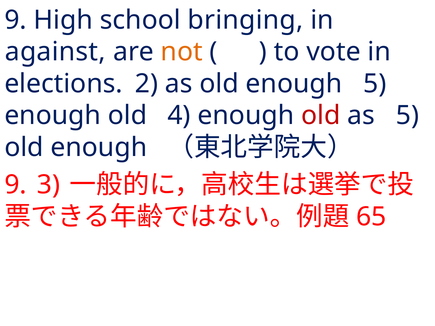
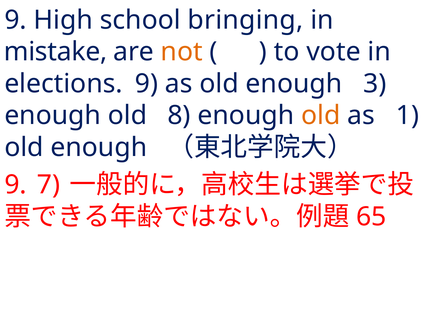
against: against -> mistake
elections 2: 2 -> 9
enough 5: 5 -> 3
4: 4 -> 8
old at (321, 116) colour: red -> orange
as 5: 5 -> 1
3: 3 -> 7
